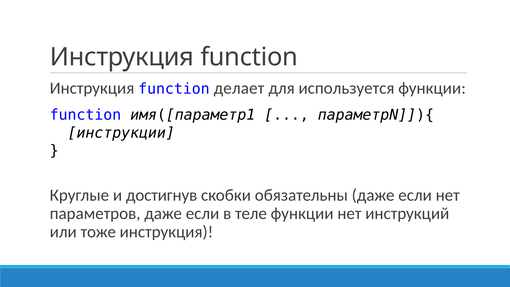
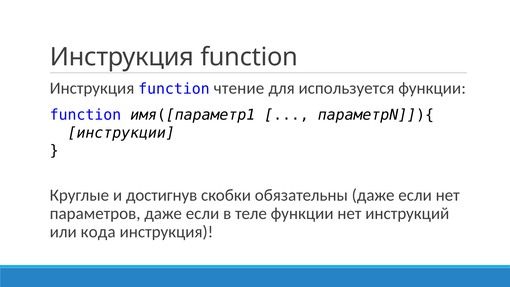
делает: делает -> чтение
тоже: тоже -> кода
